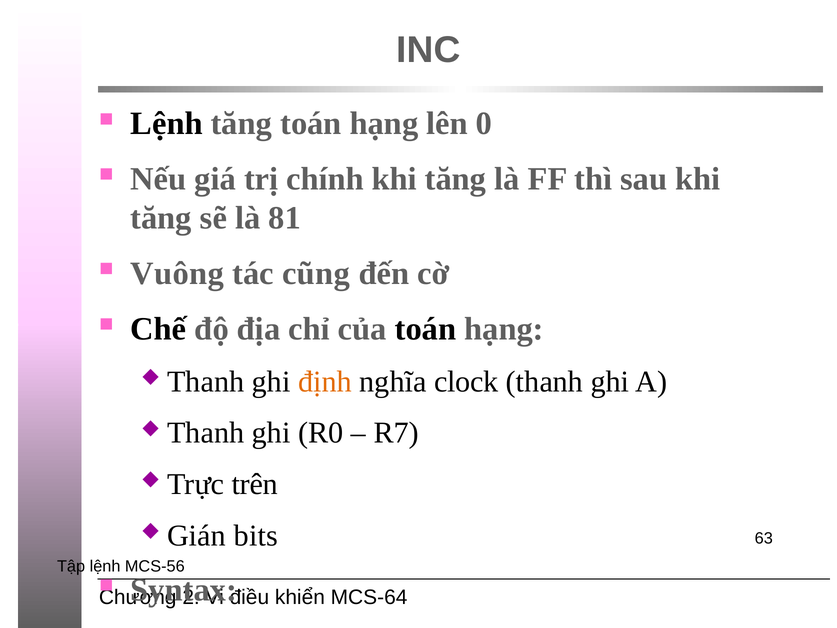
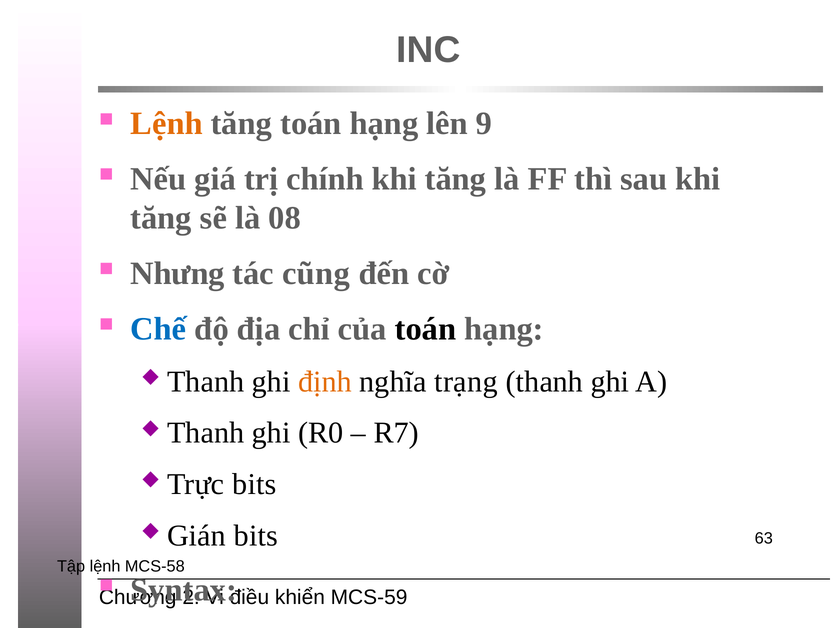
Lệnh at (167, 124) colour: black -> orange
0: 0 -> 9
81: 81 -> 08
Vuông: Vuông -> Nhưng
Chế colour: black -> blue
clock: clock -> trạng
Trực trên: trên -> bits
MCS-56: MCS-56 -> MCS-58
MCS-64: MCS-64 -> MCS-59
